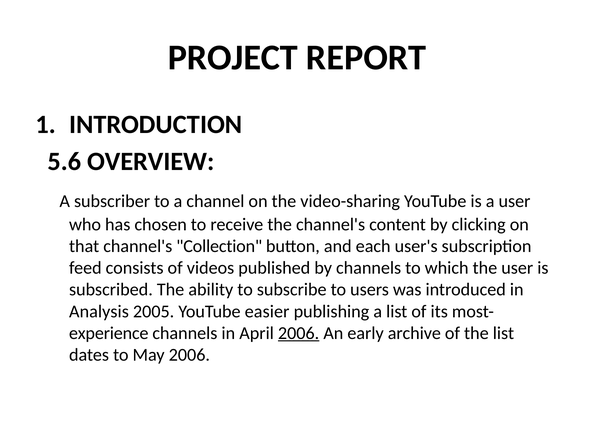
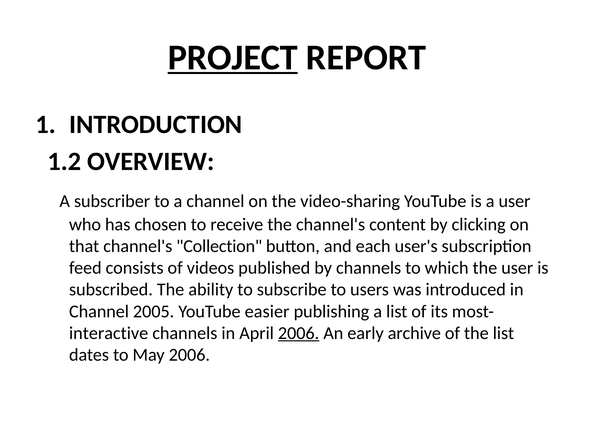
PROJECT underline: none -> present
5.6: 5.6 -> 1.2
Analysis at (99, 312): Analysis -> Channel
experience: experience -> interactive
